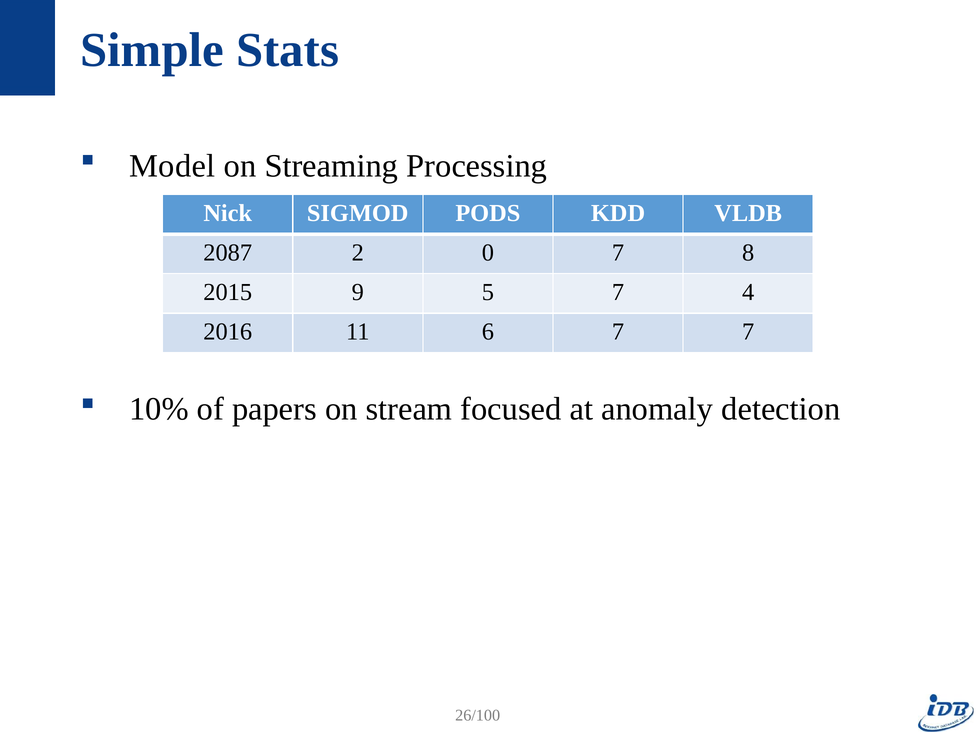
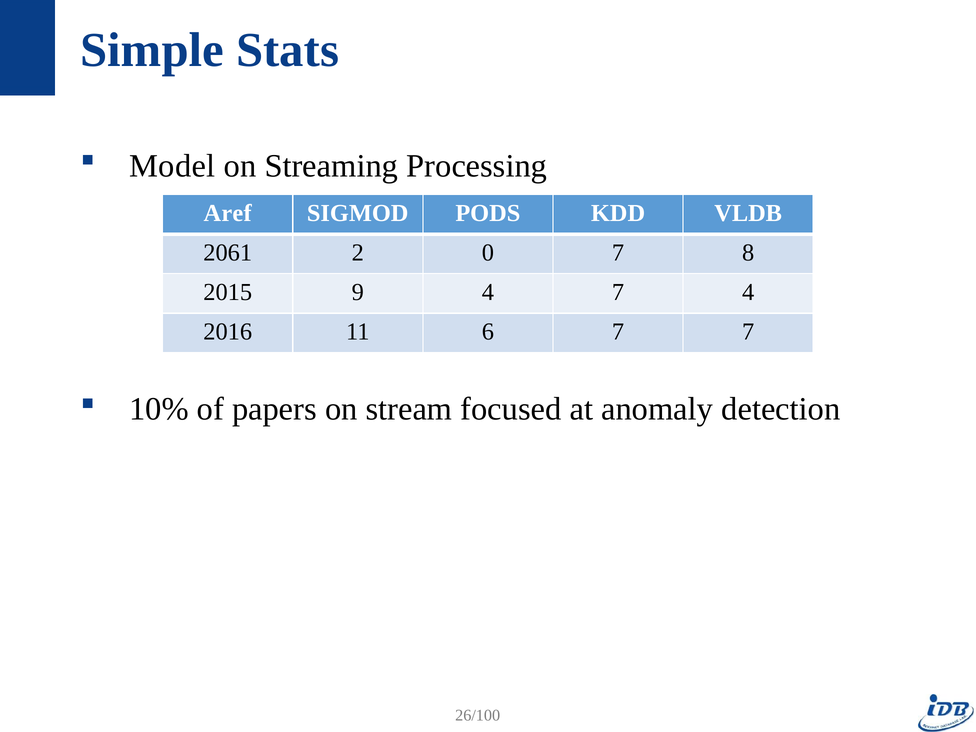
Nick: Nick -> Aref
2087: 2087 -> 2061
9 5: 5 -> 4
